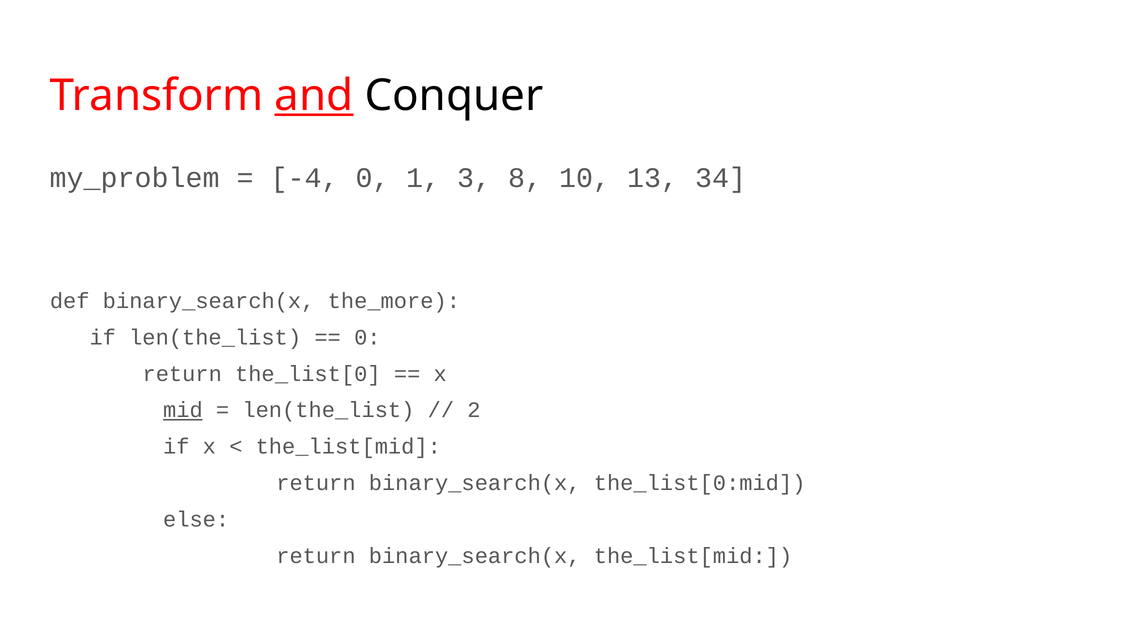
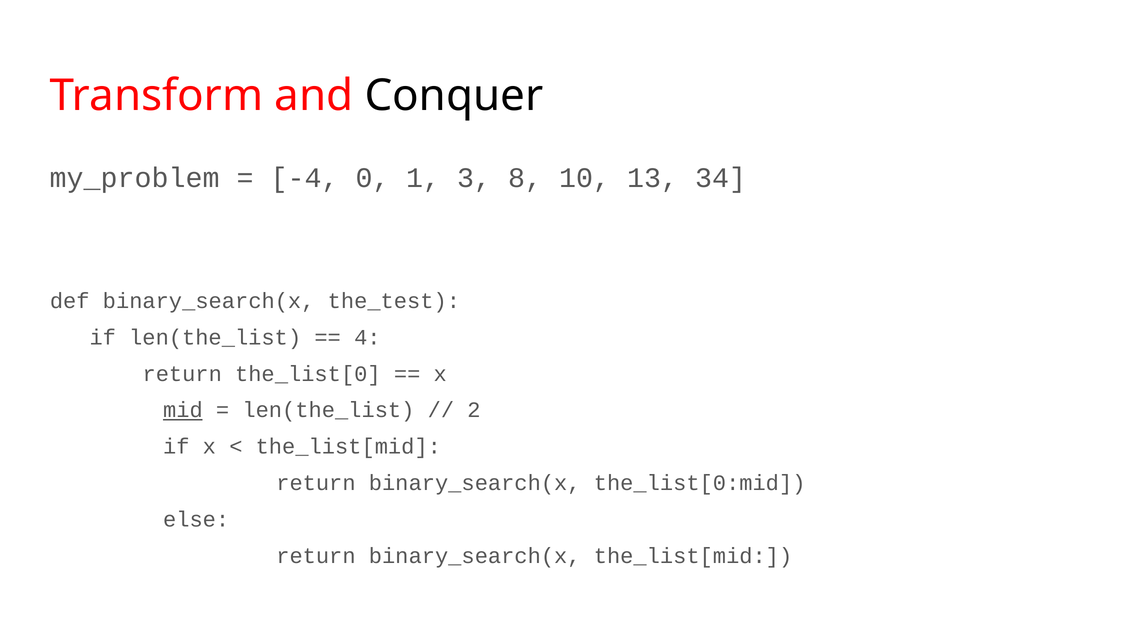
and underline: present -> none
the_more: the_more -> the_test
0 at (367, 337): 0 -> 4
